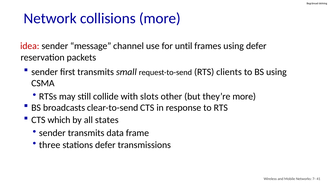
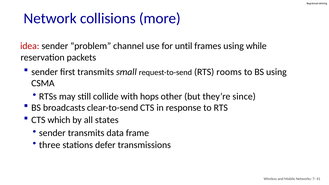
message: message -> problem
using defer: defer -> while
clients: clients -> rooms
slots: slots -> hops
they’re more: more -> since
